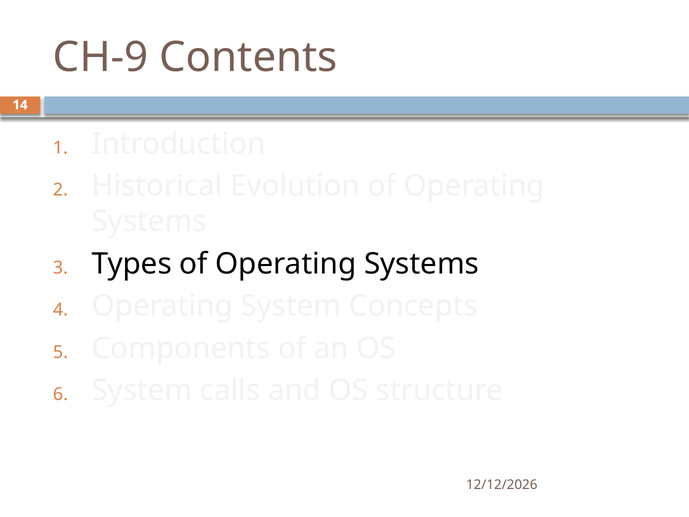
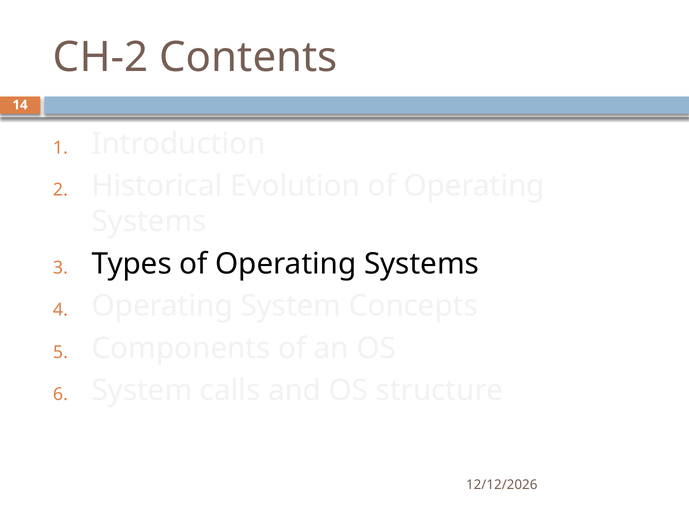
CH-9: CH-9 -> CH-2
